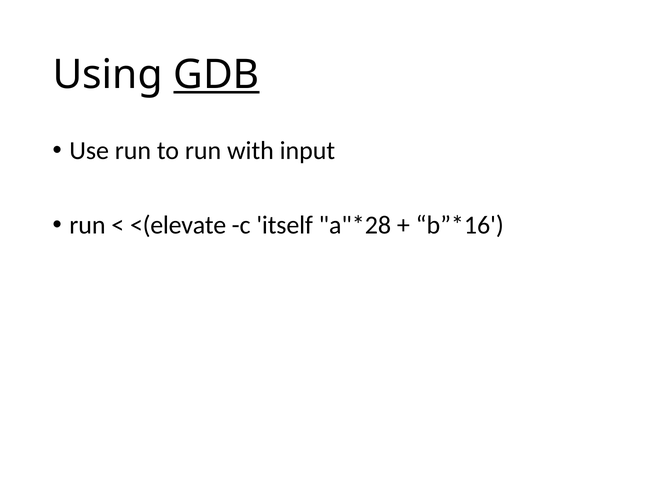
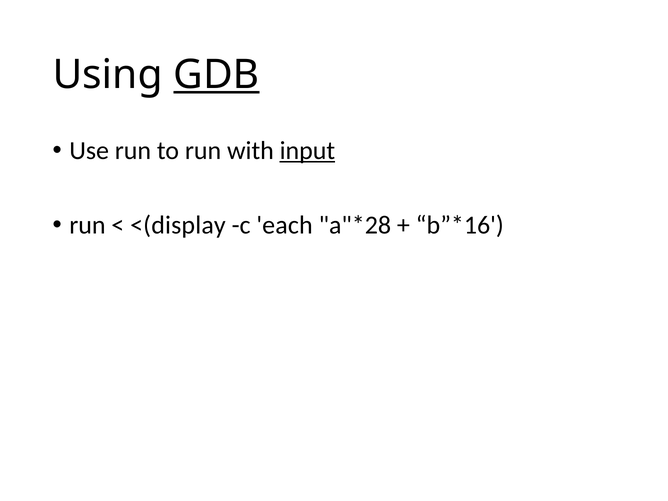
input underline: none -> present
<(elevate: <(elevate -> <(display
itself: itself -> each
